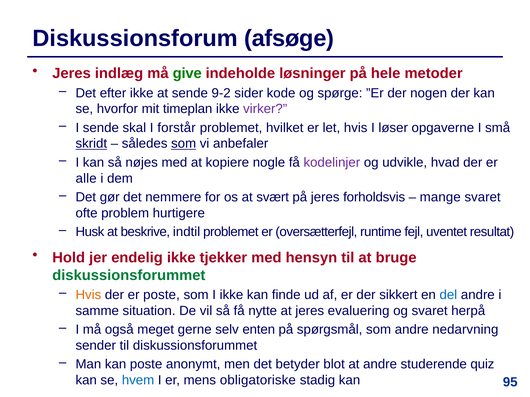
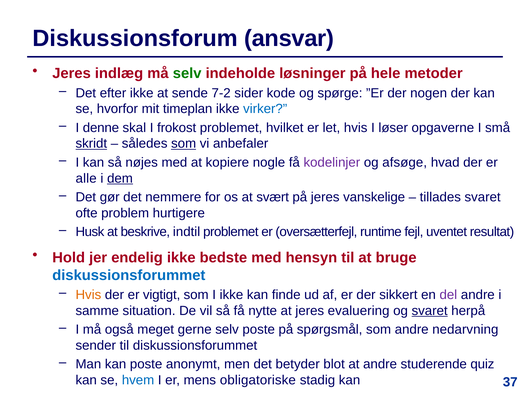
afsøge: afsøge -> ansvar
må give: give -> selv
9-2: 9-2 -> 7-2
virker colour: purple -> blue
I sende: sende -> denne
forstår: forstår -> frokost
udvikle: udvikle -> afsøge
dem underline: none -> present
forholdsvis: forholdsvis -> vanskelige
mange: mange -> tillades
tjekker: tjekker -> bedste
diskussionsforummet at (129, 276) colour: green -> blue
er poste: poste -> vigtigt
del colour: blue -> purple
svaret at (430, 311) underline: none -> present
selv enten: enten -> poste
95: 95 -> 37
